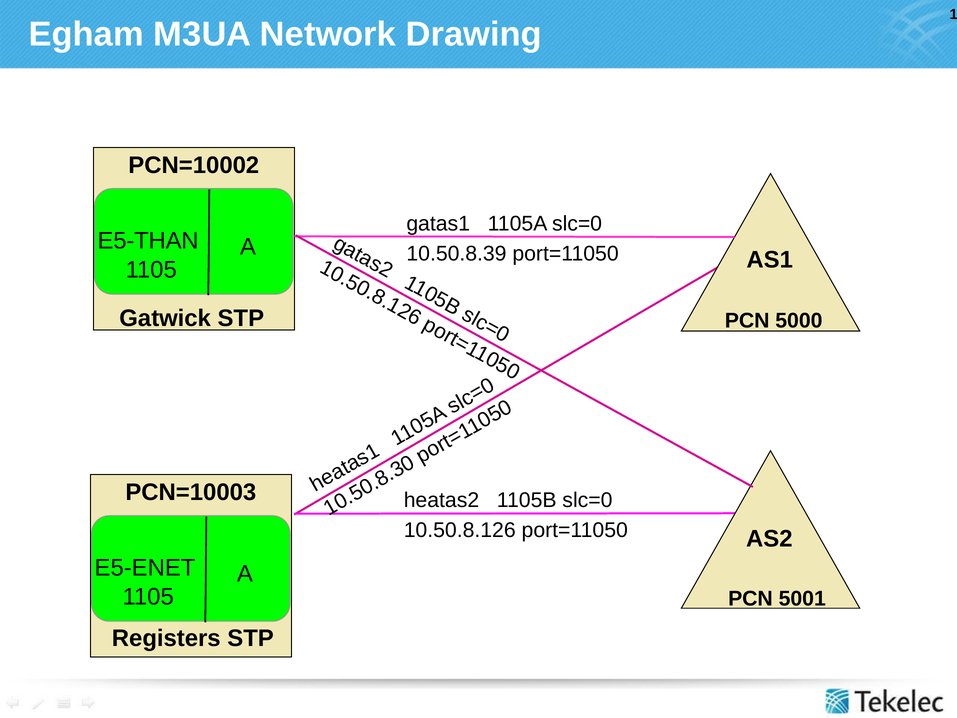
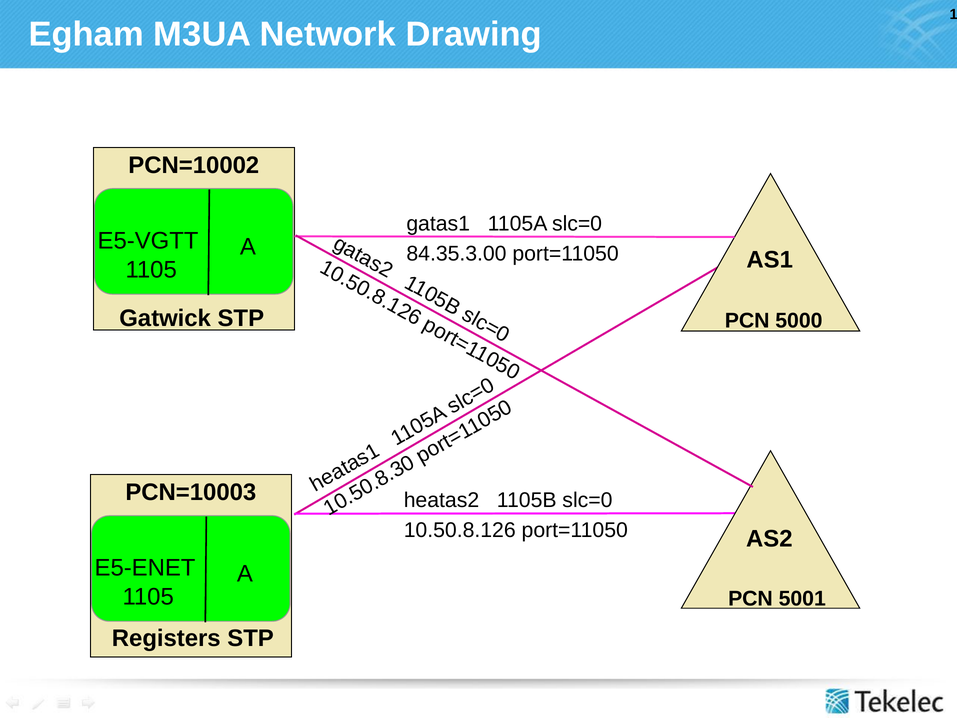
E5-THAN: E5-THAN -> E5-VGTT
10.50.8.39: 10.50.8.39 -> 84.35.3.00
